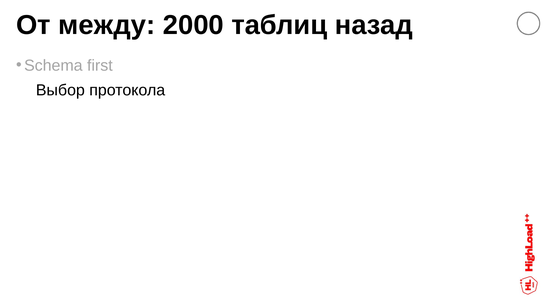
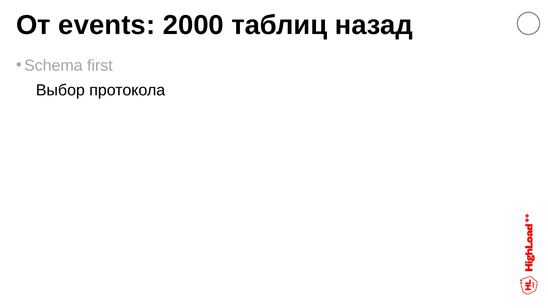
между: между -> events
